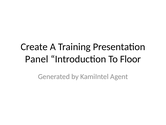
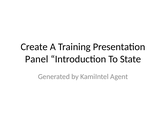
Floor: Floor -> State
